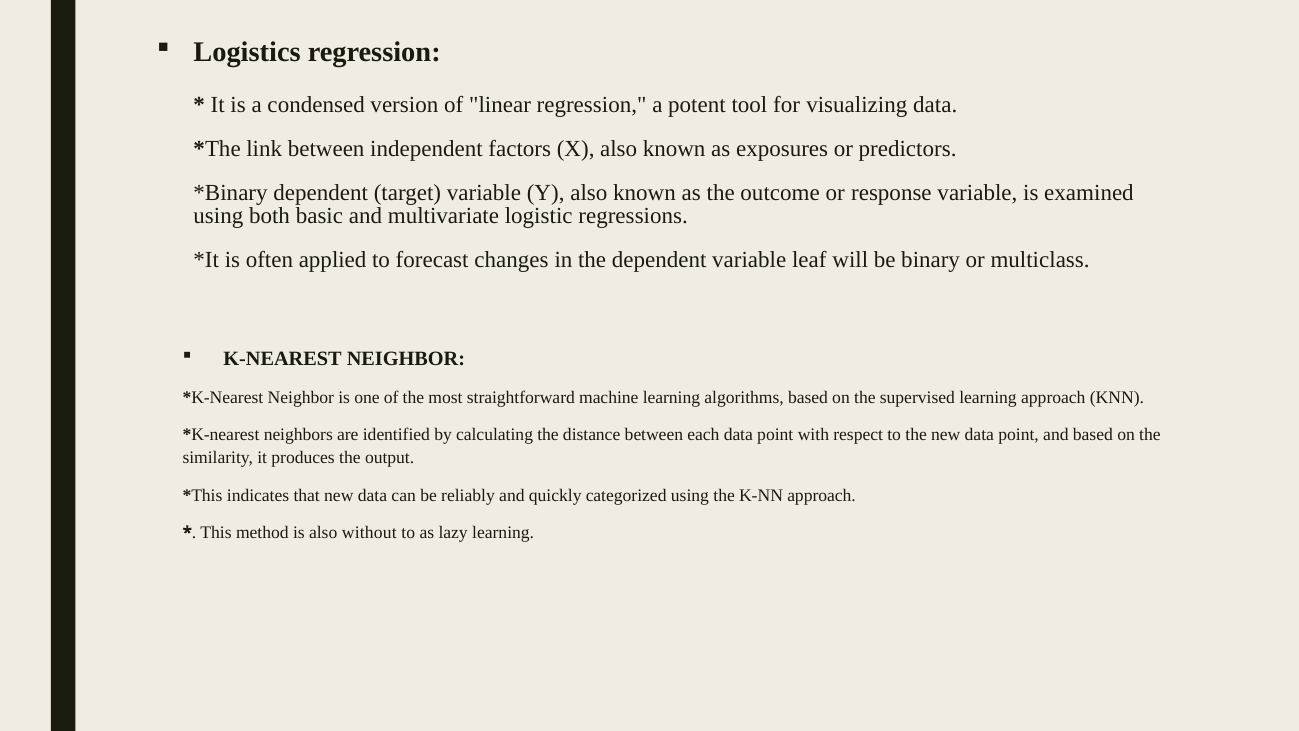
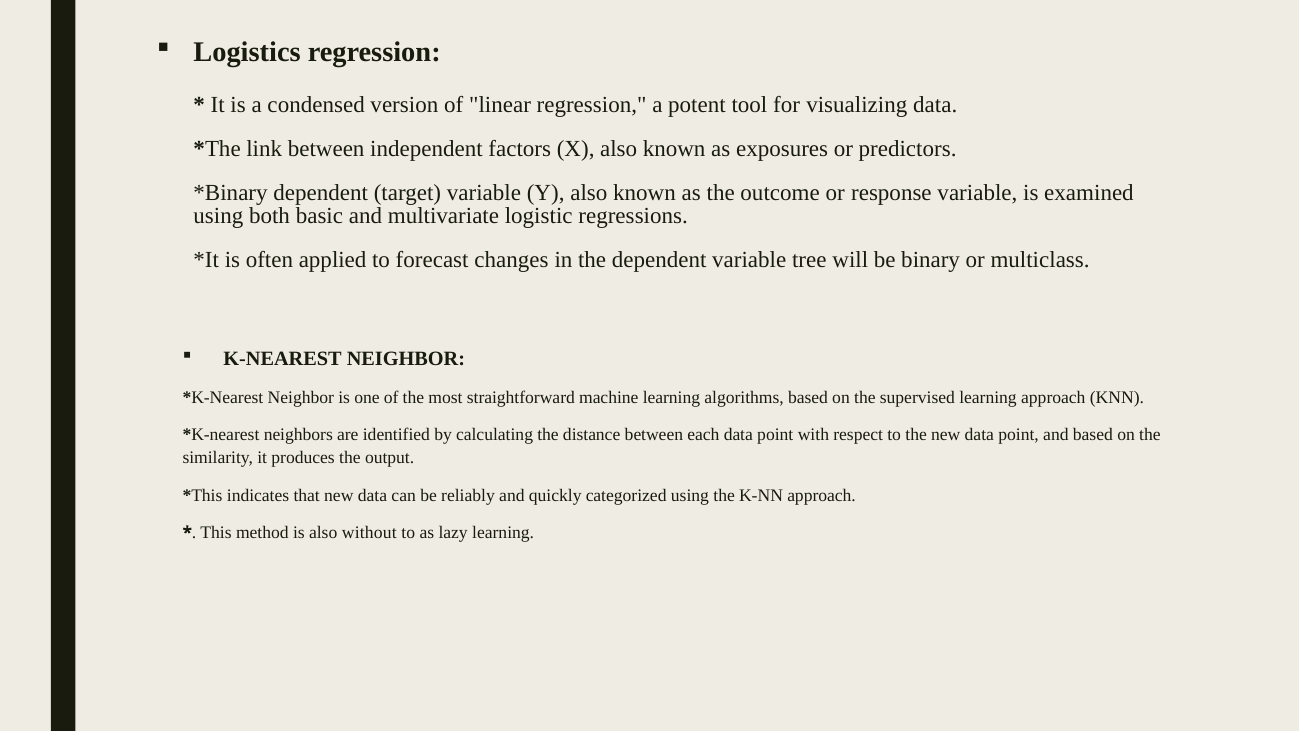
leaf: leaf -> tree
